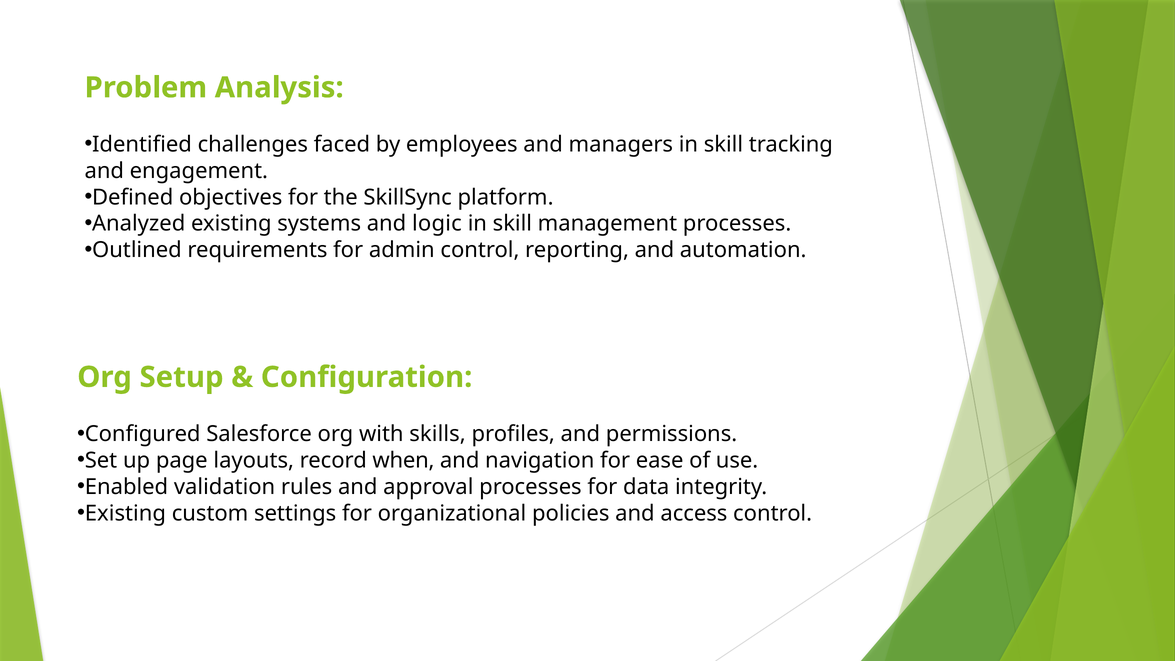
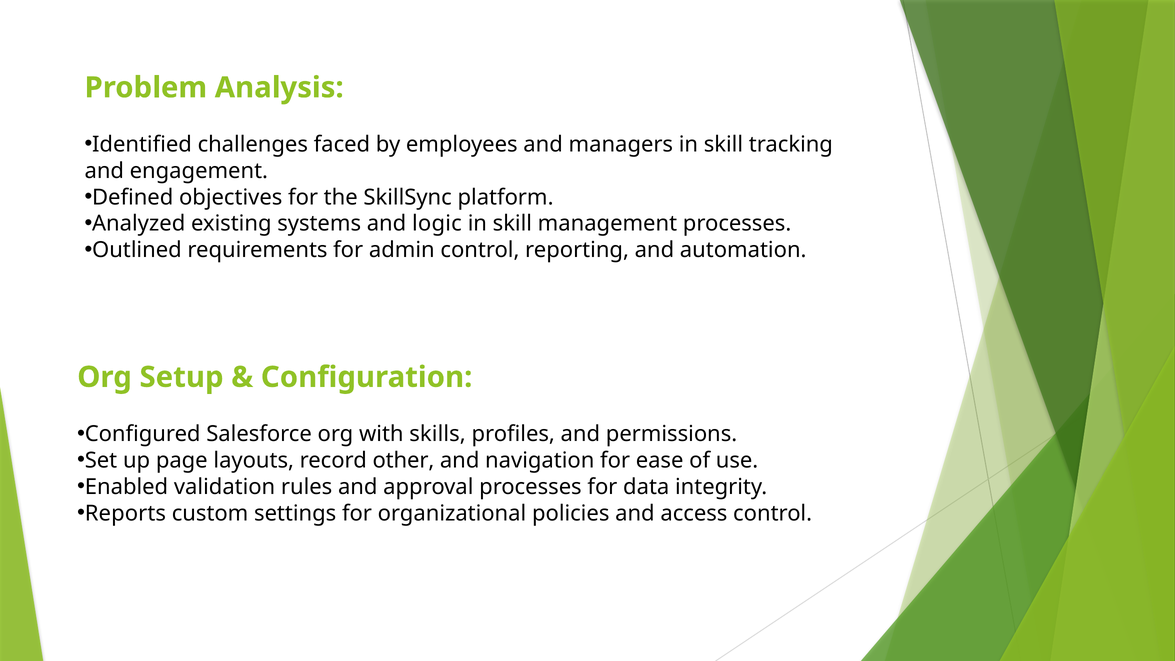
when: when -> other
Existing at (125, 513): Existing -> Reports
